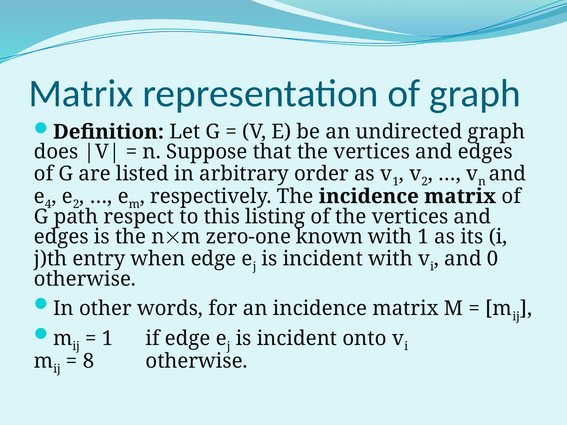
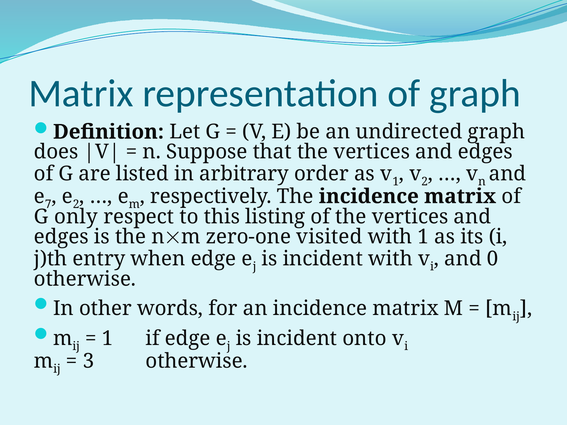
4: 4 -> 7
path: path -> only
known: known -> visited
8: 8 -> 3
